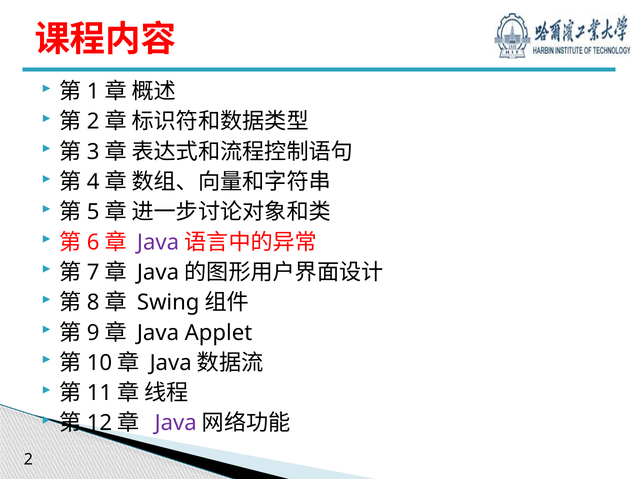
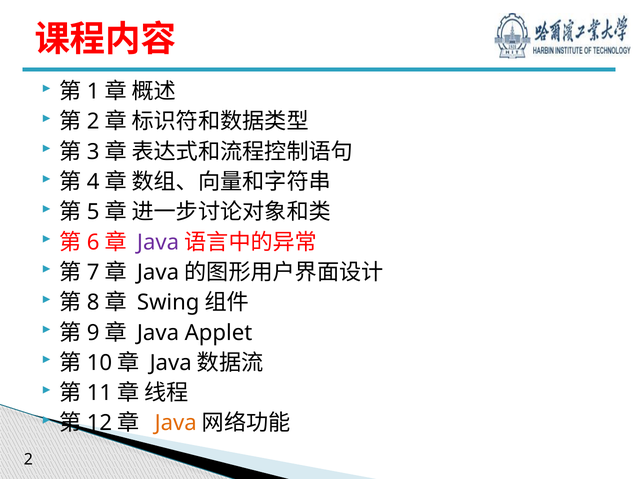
Java at (176, 423) colour: purple -> orange
